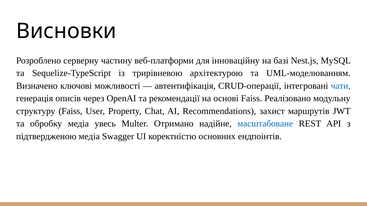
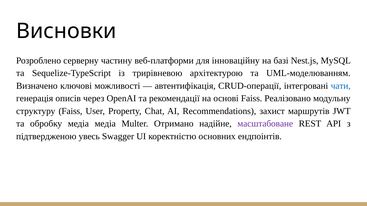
медіа увесь: увесь -> медіа
масштабоване colour: blue -> purple
підтвердженою медіа: медіа -> увесь
